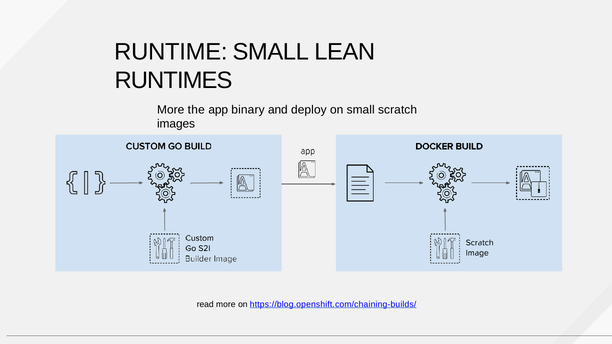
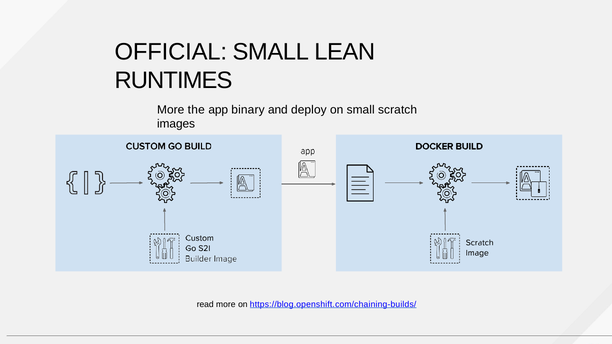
RUNTIME: RUNTIME -> OFFICIAL
